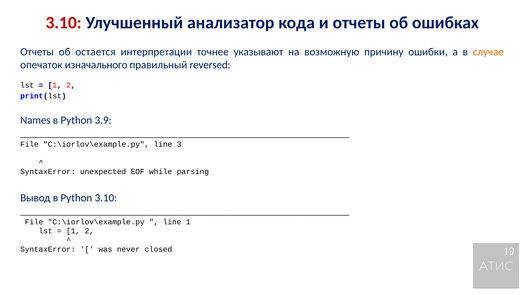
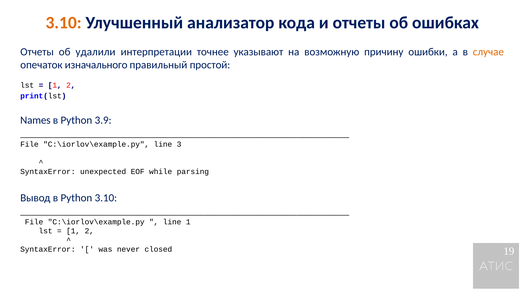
3.10 at (64, 23) colour: red -> orange
остается: остается -> удалили
reversed: reversed -> простой
